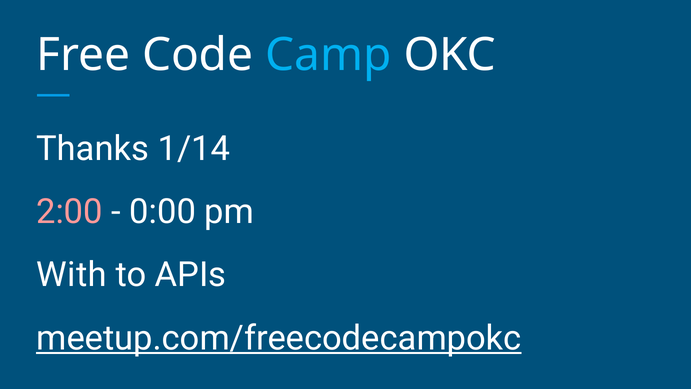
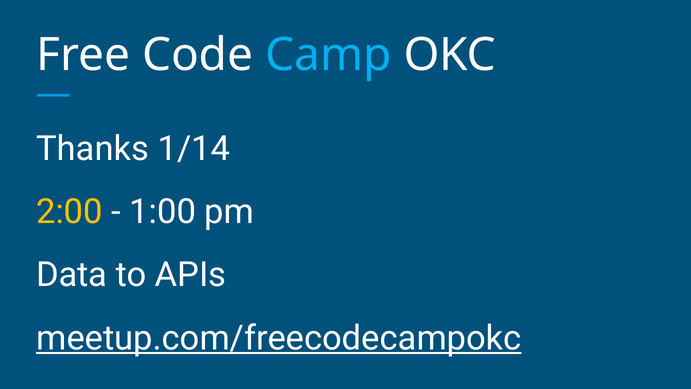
2:00 colour: pink -> yellow
0:00: 0:00 -> 1:00
With: With -> Data
